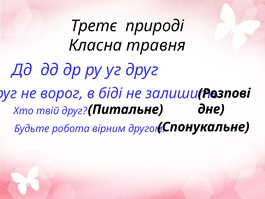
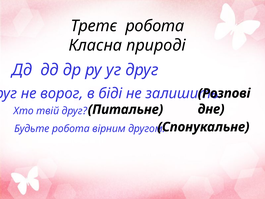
Третє природі: природі -> робота
травня: травня -> природі
